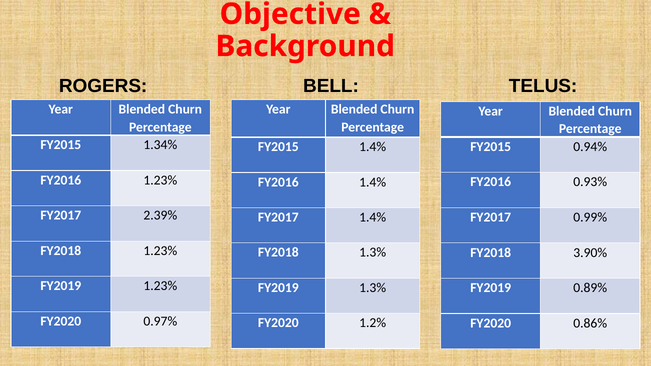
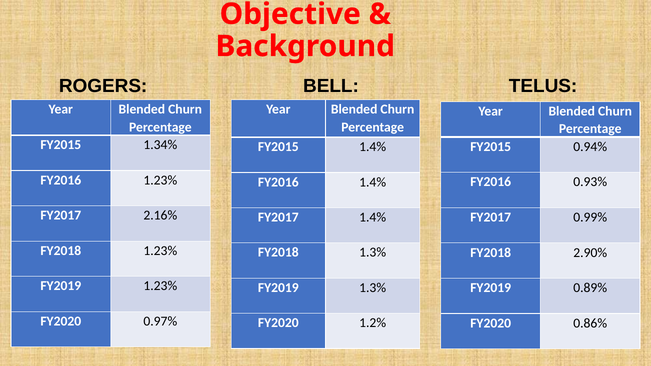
2.39%: 2.39% -> 2.16%
3.90%: 3.90% -> 2.90%
